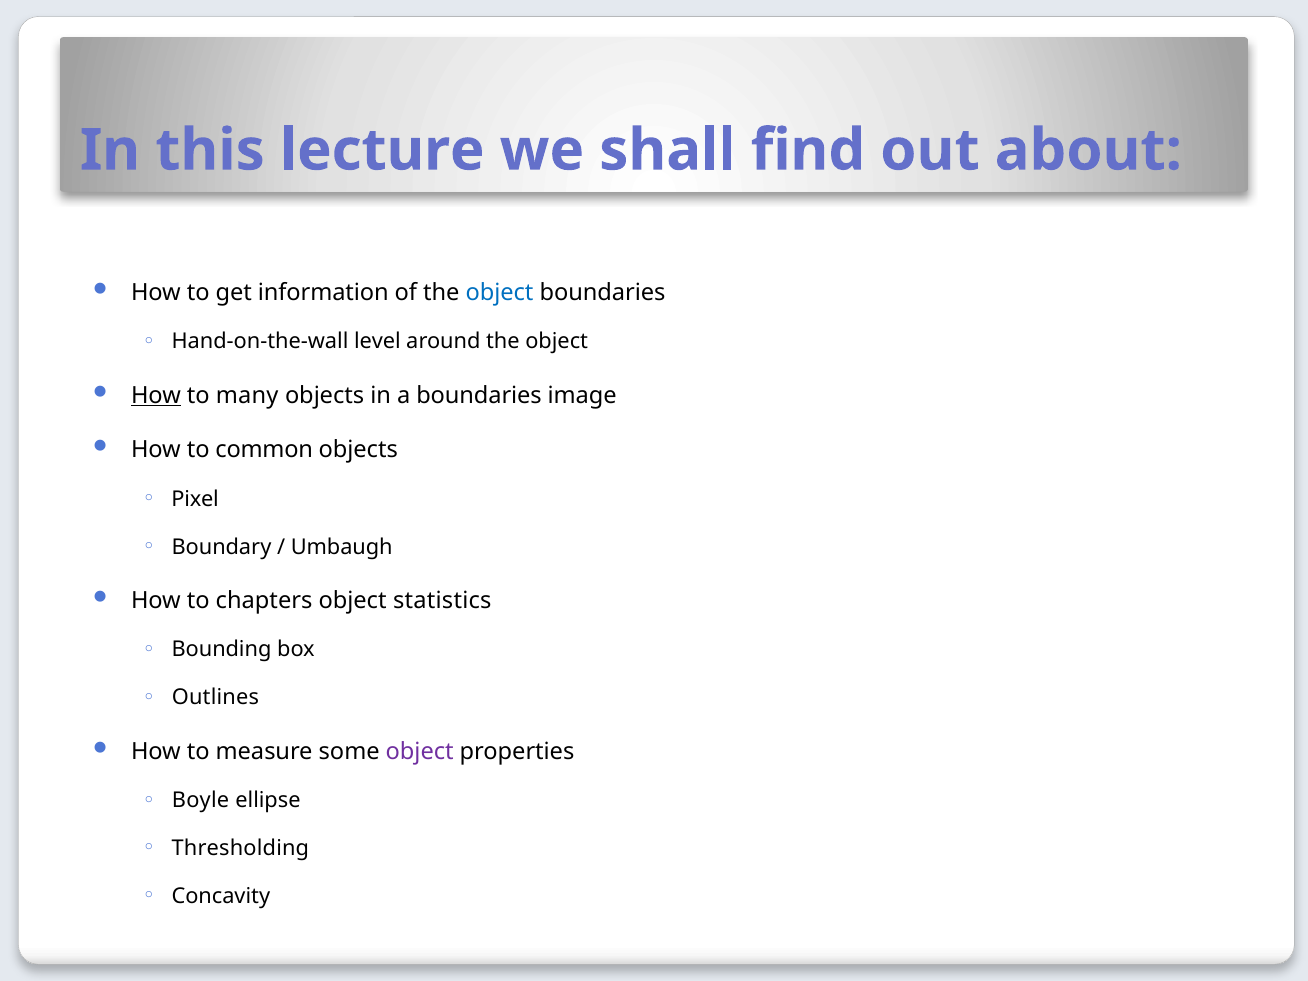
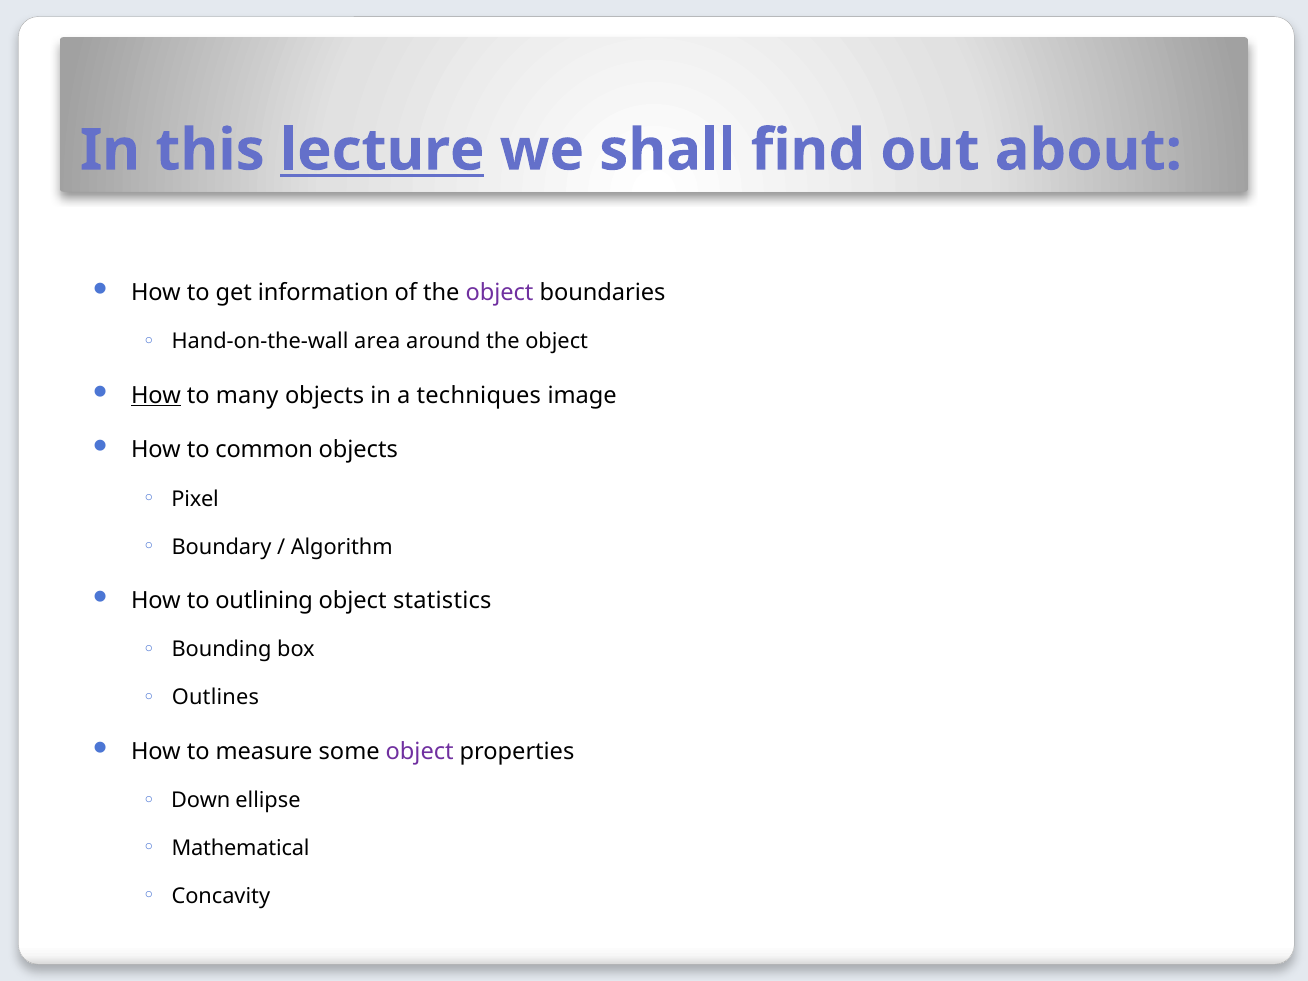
lecture underline: none -> present
object at (499, 293) colour: blue -> purple
level: level -> area
a boundaries: boundaries -> techniques
Umbaugh: Umbaugh -> Algorithm
chapters: chapters -> outlining
Boyle: Boyle -> Down
Thresholding: Thresholding -> Mathematical
